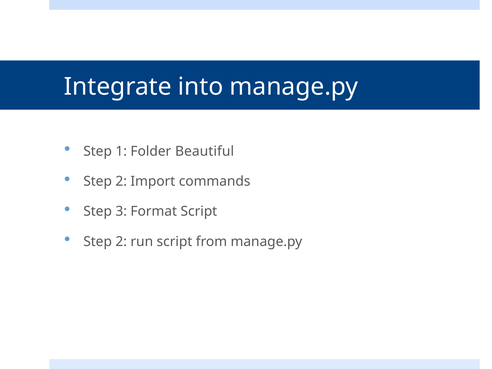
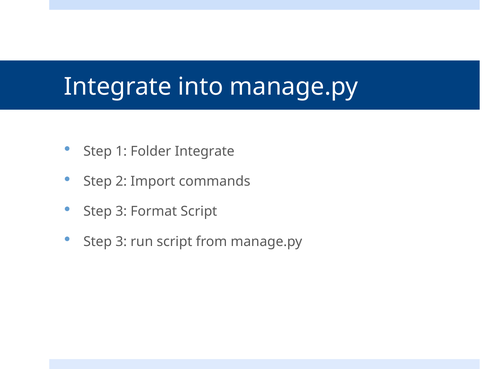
Folder Beautiful: Beautiful -> Integrate
2 at (121, 242): 2 -> 3
